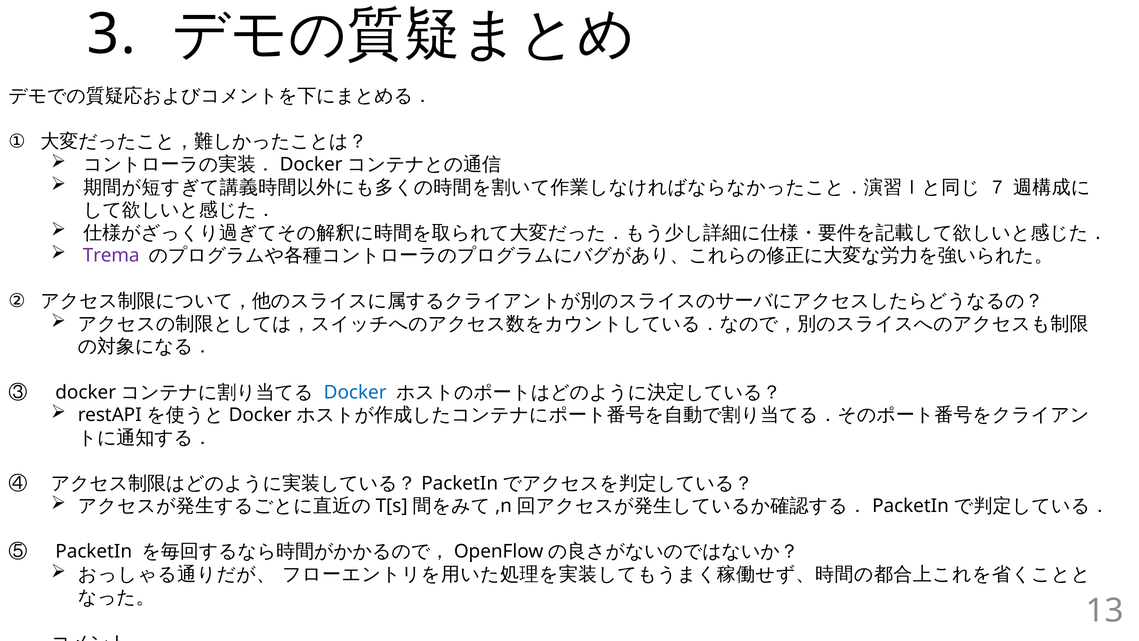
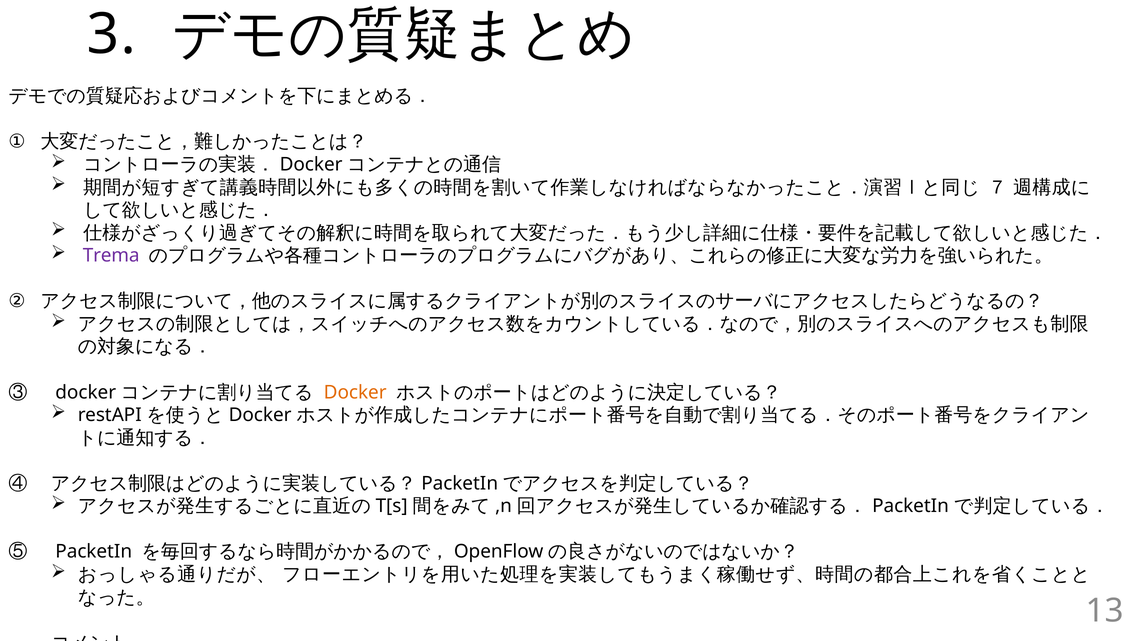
Docker colour: blue -> orange
